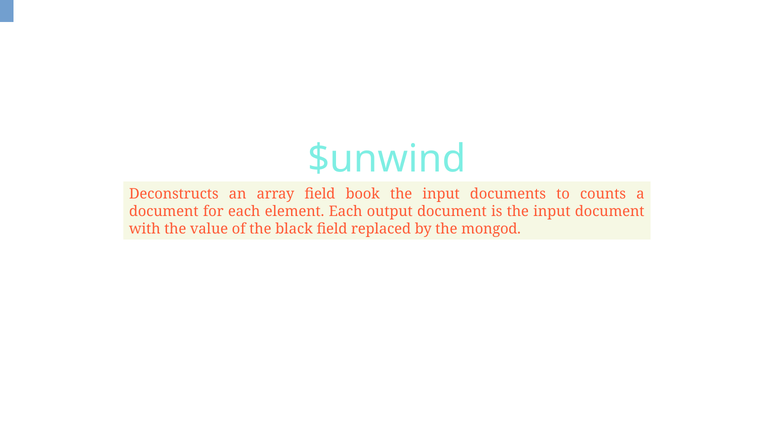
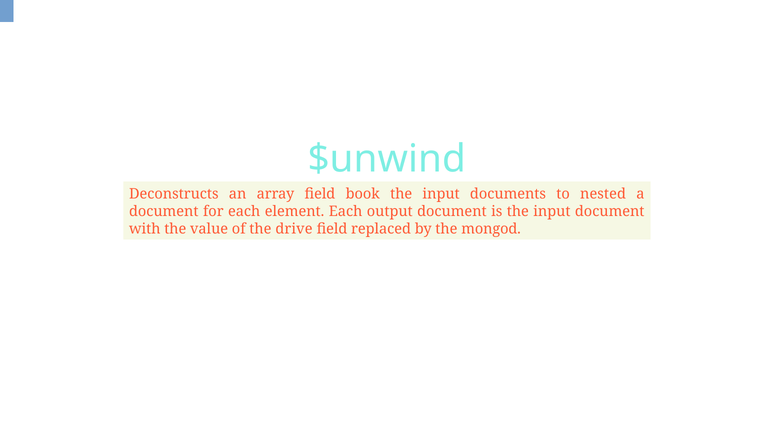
counts: counts -> nested
black: black -> drive
